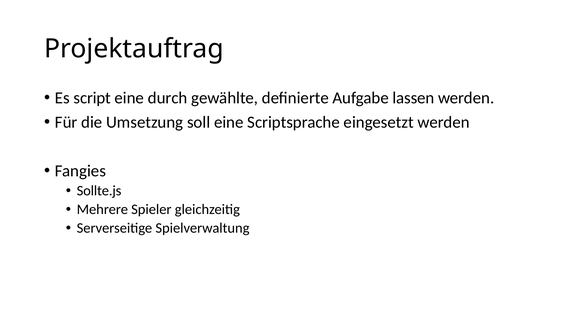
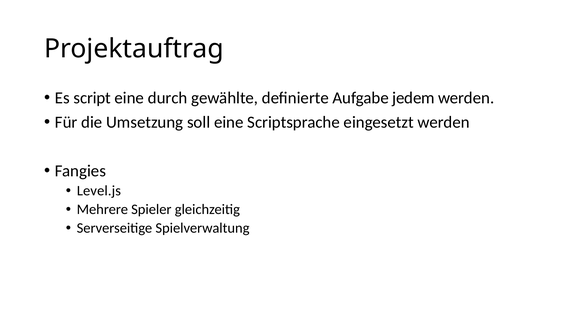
lassen: lassen -> jedem
Sollte.js: Sollte.js -> Level.js
